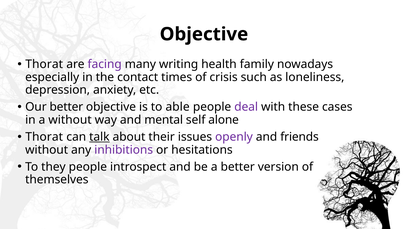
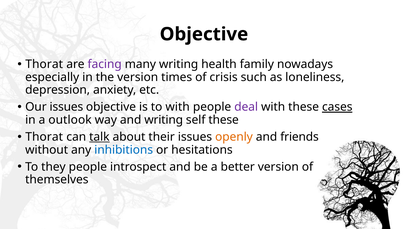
the contact: contact -> version
Our better: better -> issues
to able: able -> with
cases underline: none -> present
a without: without -> outlook
and mental: mental -> writing
self alone: alone -> these
openly colour: purple -> orange
inhibitions colour: purple -> blue
